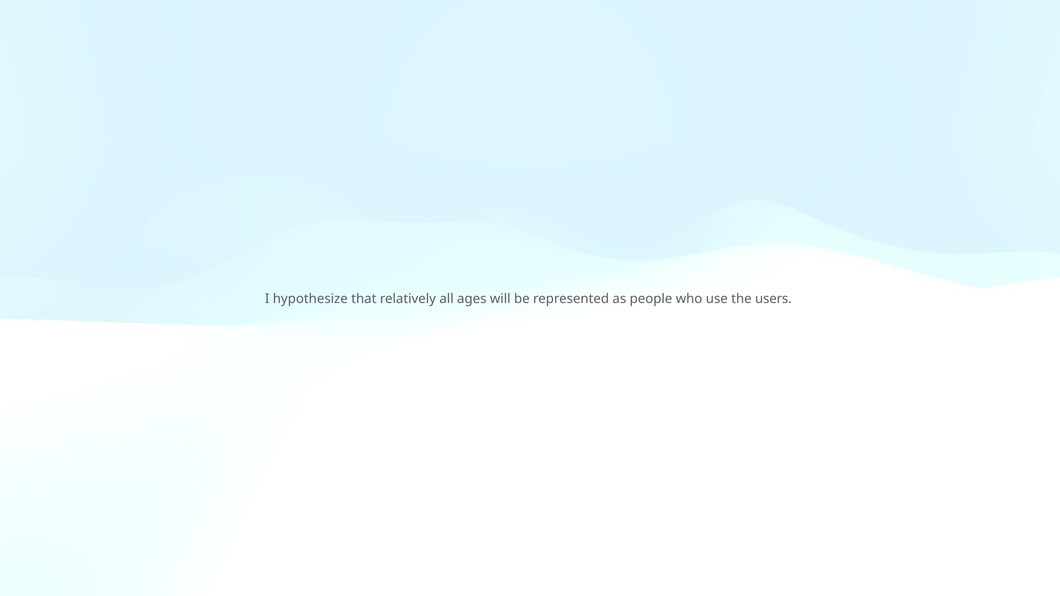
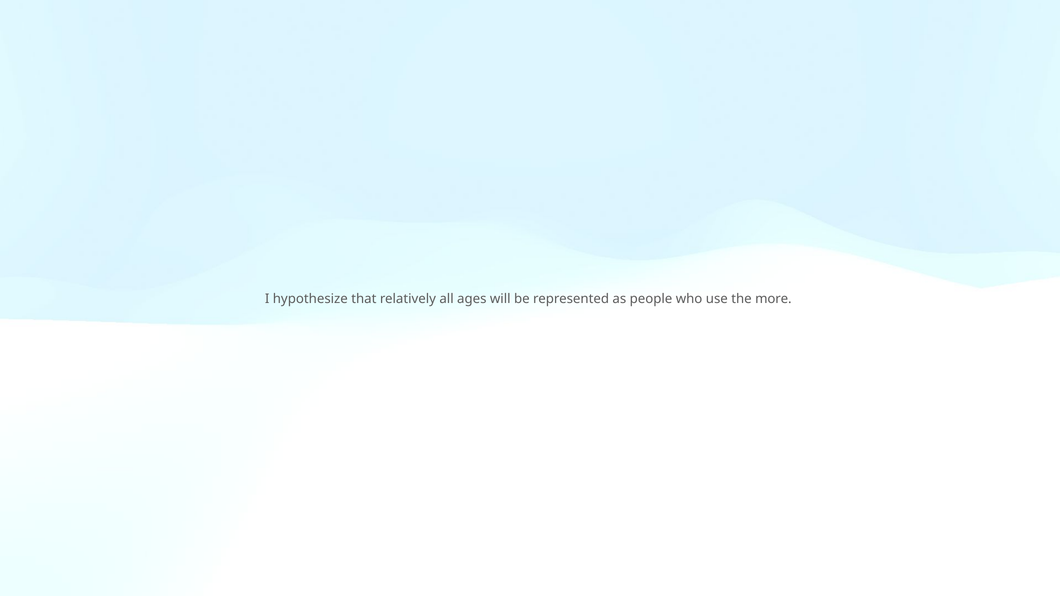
users: users -> more
